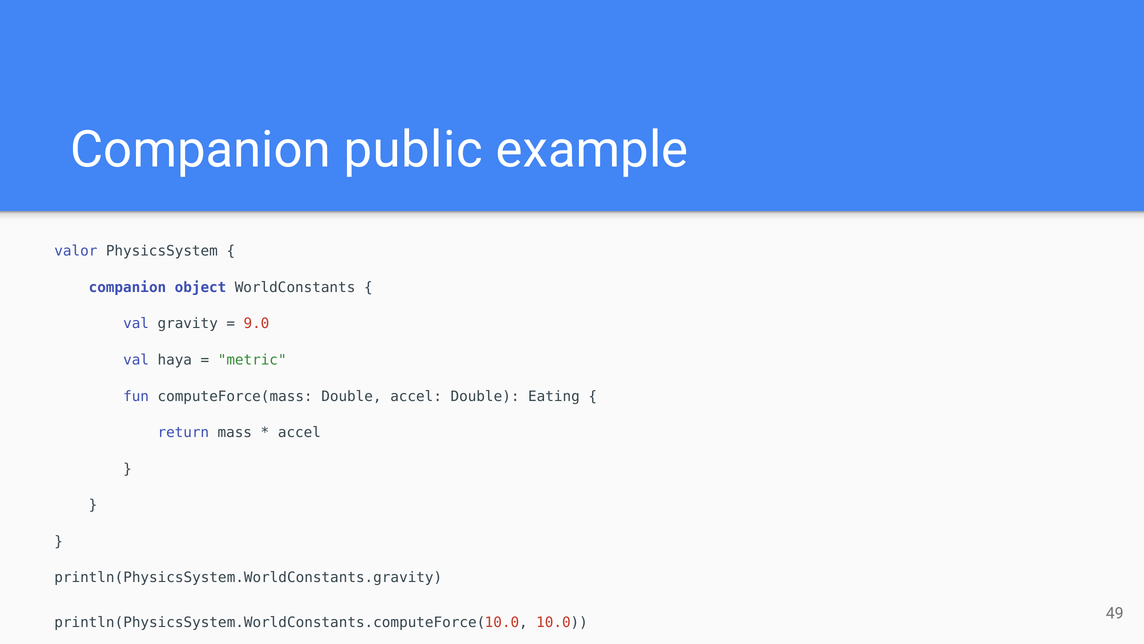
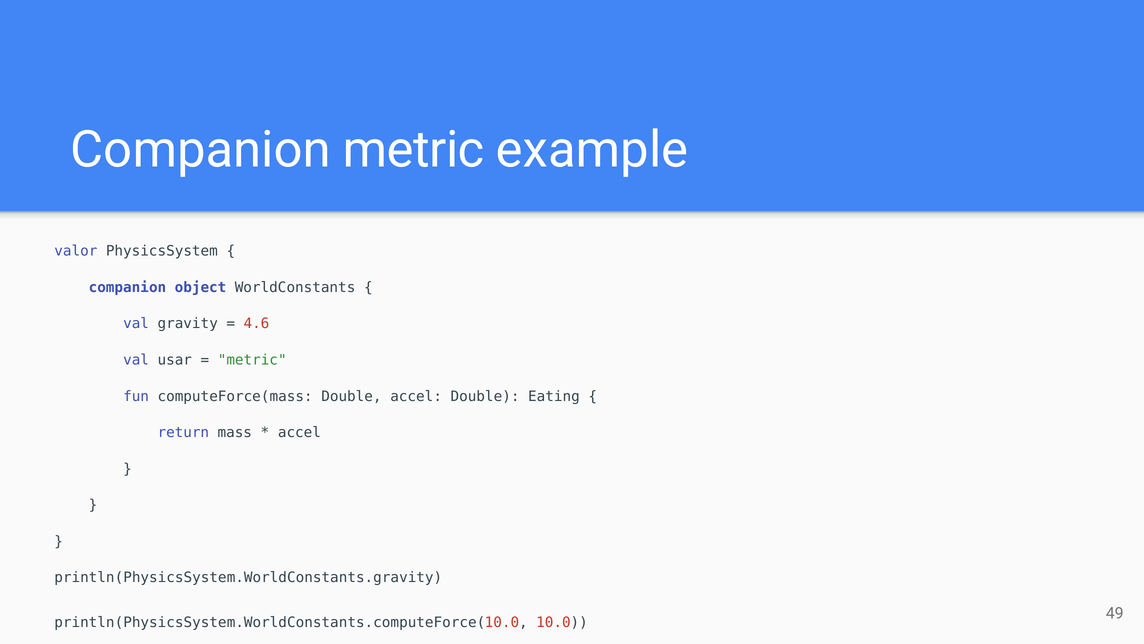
Companion public: public -> metric
9.0: 9.0 -> 4.6
haya: haya -> usar
